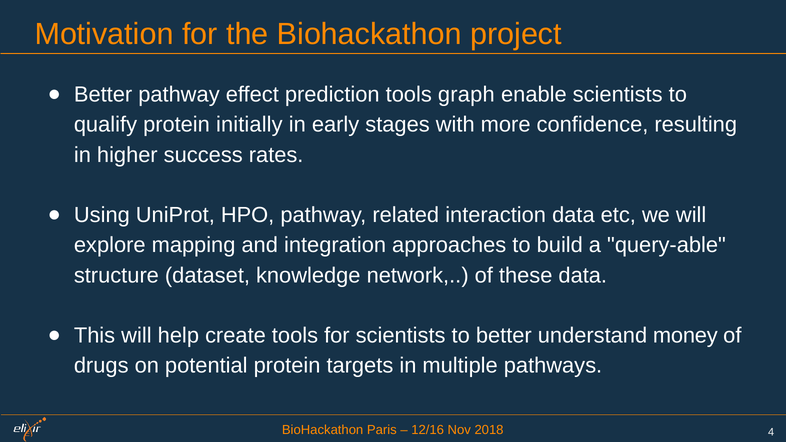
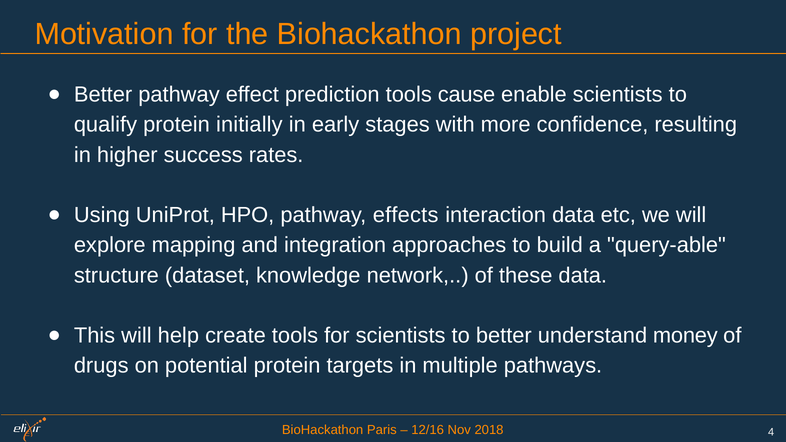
graph: graph -> cause
related: related -> effects
